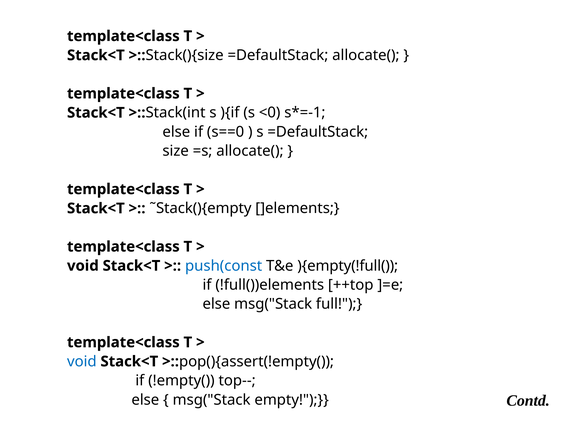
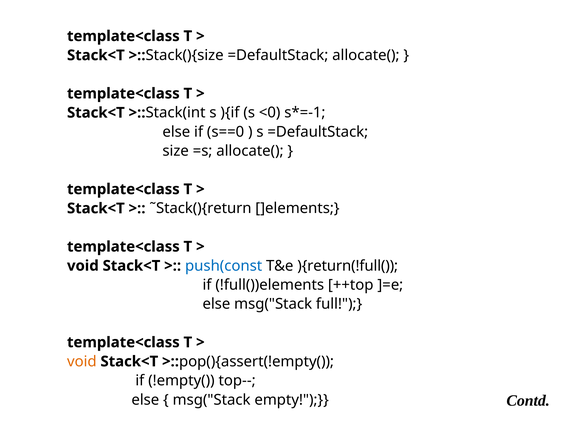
˜Stack(){empty: ˜Stack(){empty -> ˜Stack(){return
){empty(!full(: ){empty(!full( -> ){return(!full(
void at (82, 362) colour: blue -> orange
